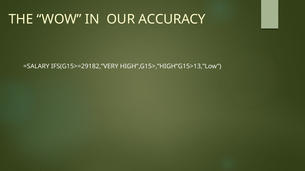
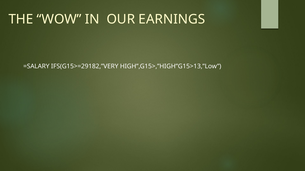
ACCURACY: ACCURACY -> EARNINGS
